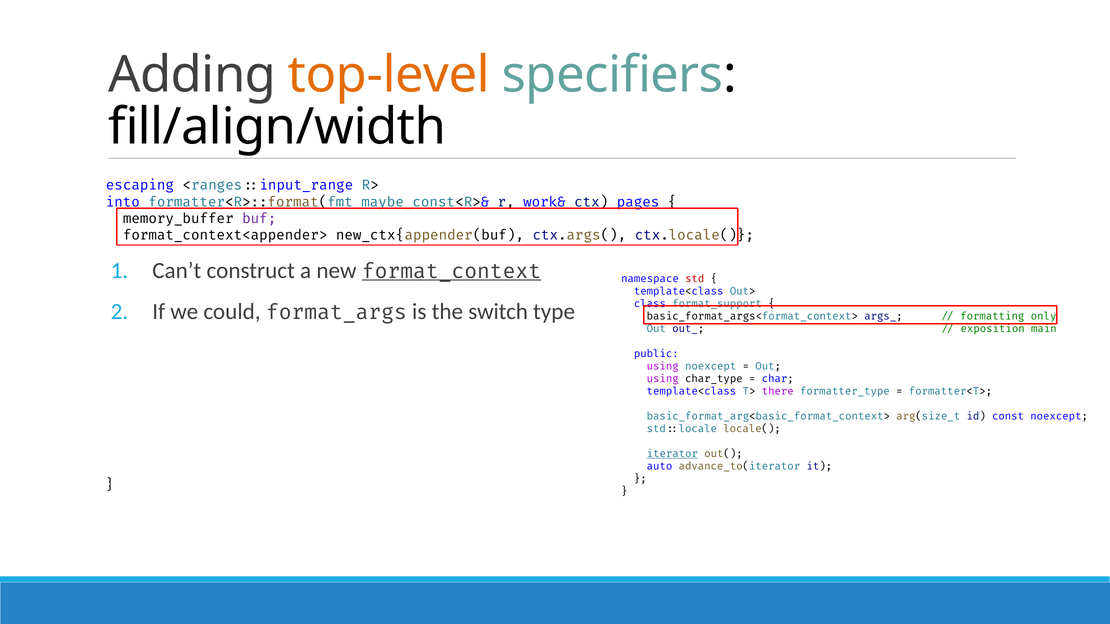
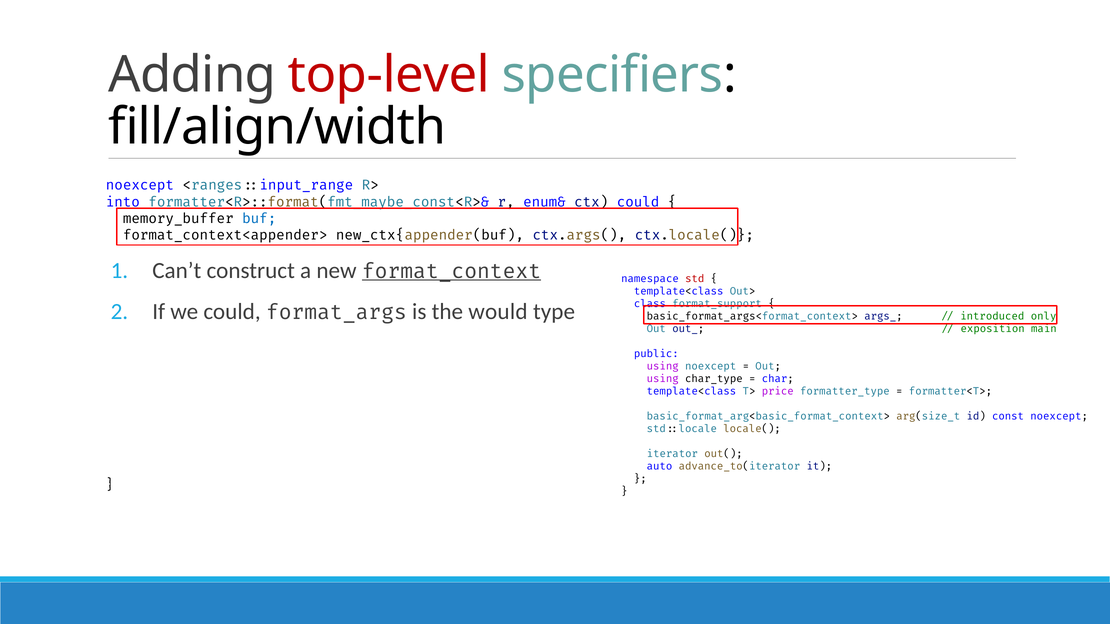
top-level colour: orange -> red
escaping at (140, 185): escaping -> noexcept
work&: work& -> enum&
ctx pages: pages -> could
buf at (259, 219) colour: purple -> blue
switch: switch -> would
formatting: formatting -> introduced
there: there -> price
iterator underline: present -> none
